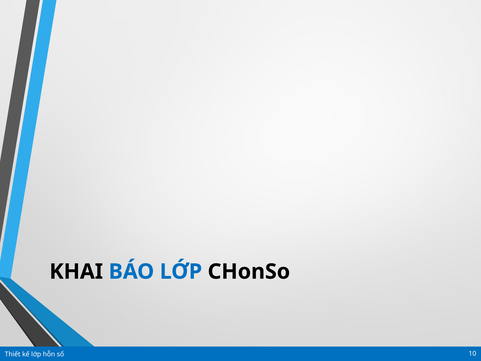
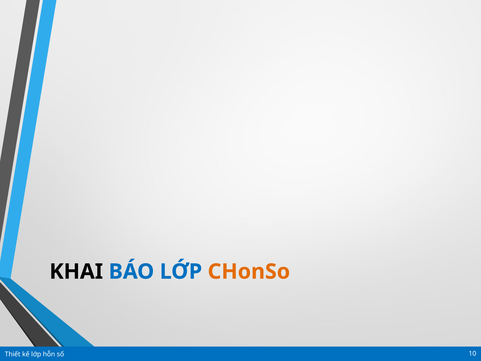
CHonSo colour: black -> orange
